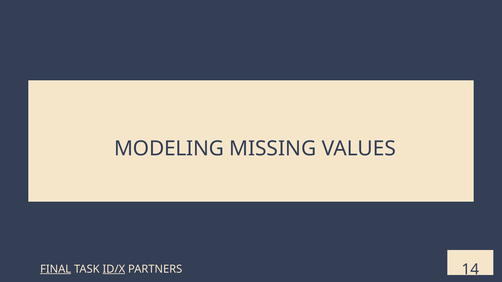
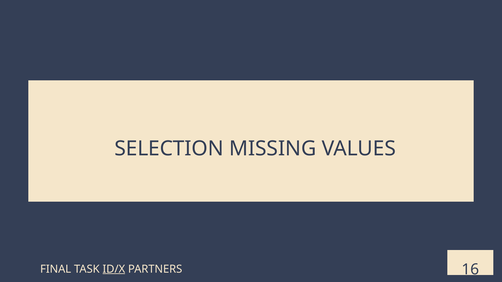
MODELING: MODELING -> SELECTION
FINAL underline: present -> none
14: 14 -> 16
